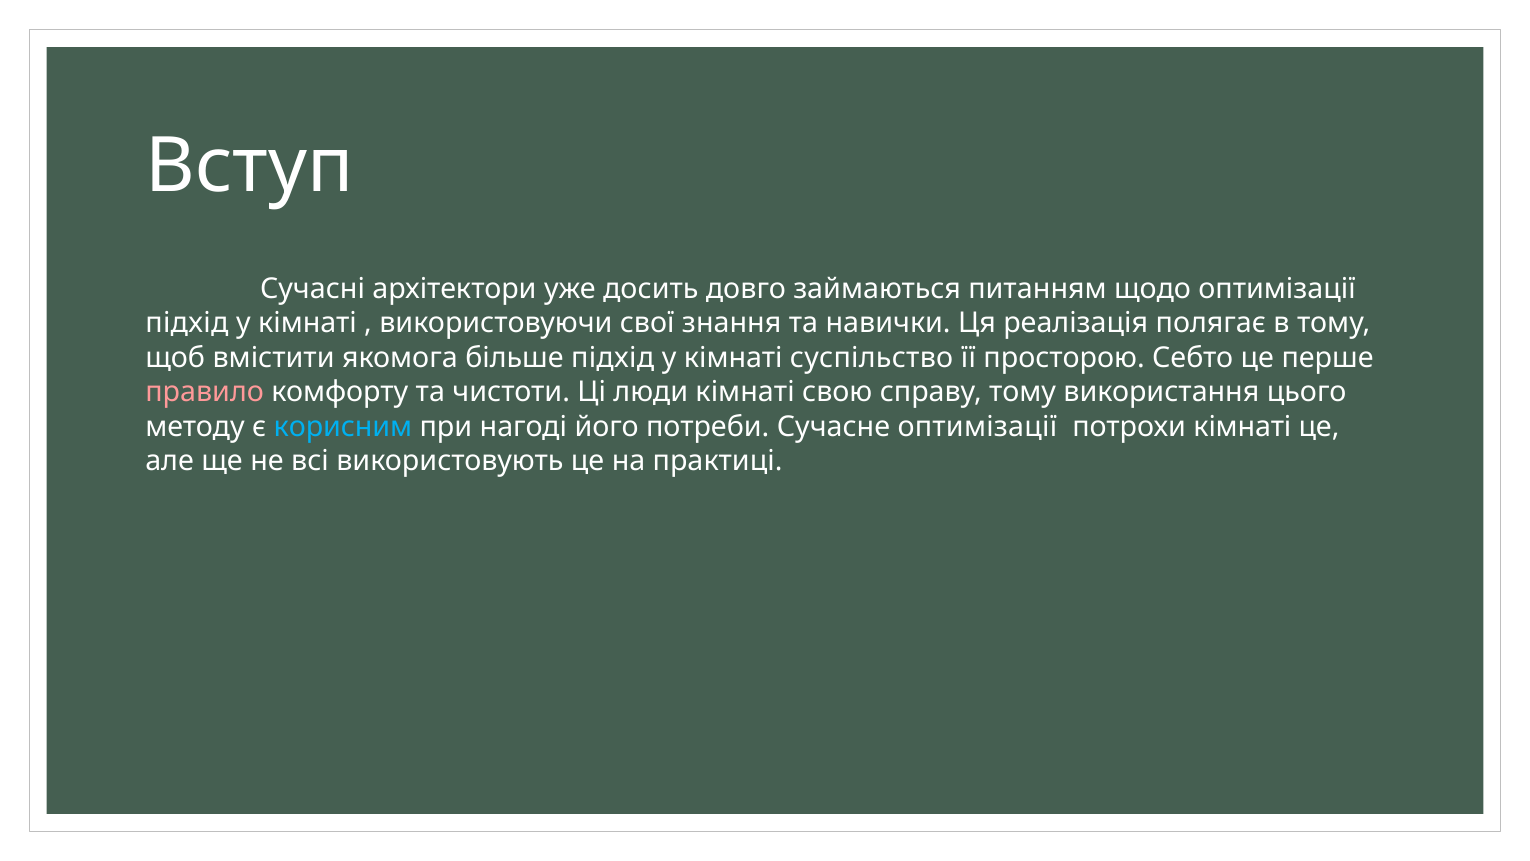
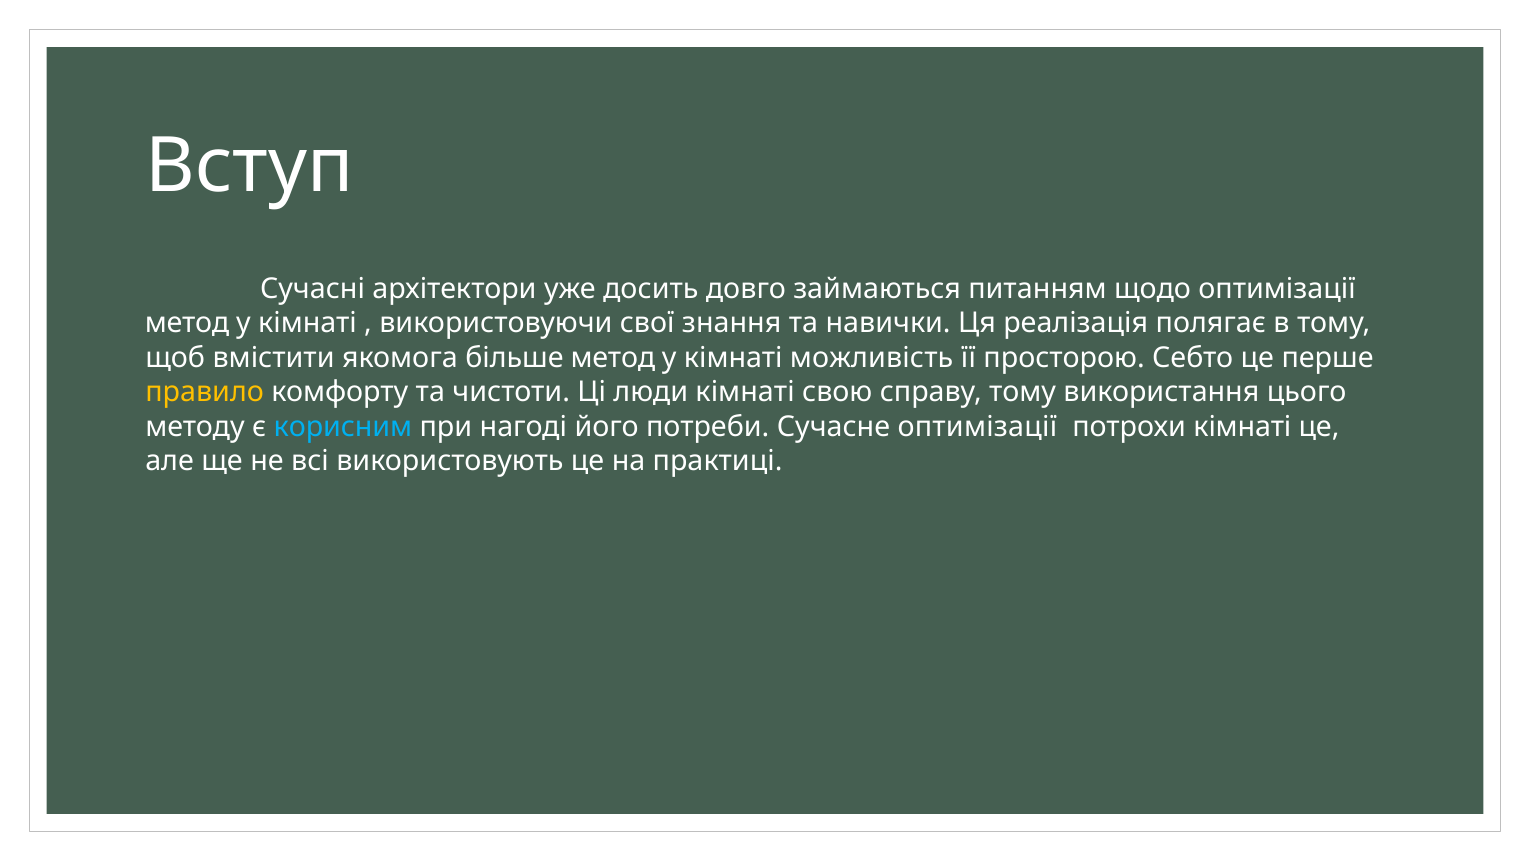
підхід at (187, 323): підхід -> метод
більше підхід: підхід -> метод
суспільство: суспільство -> можливість
правило colour: pink -> yellow
